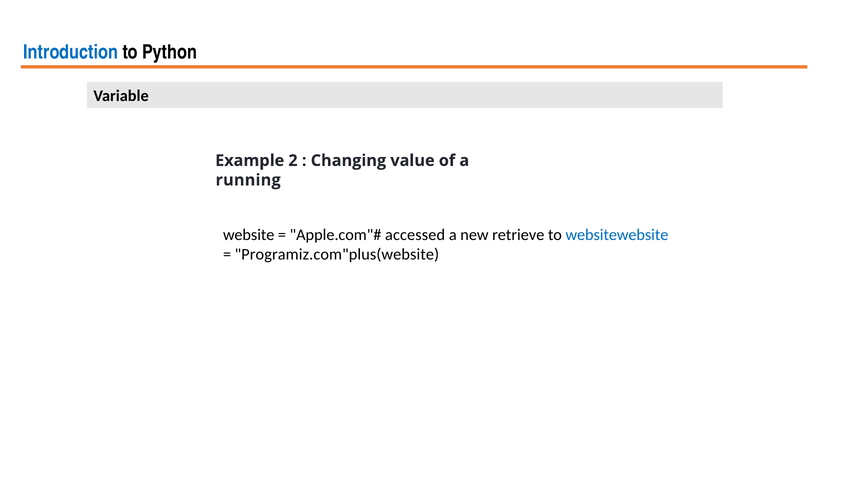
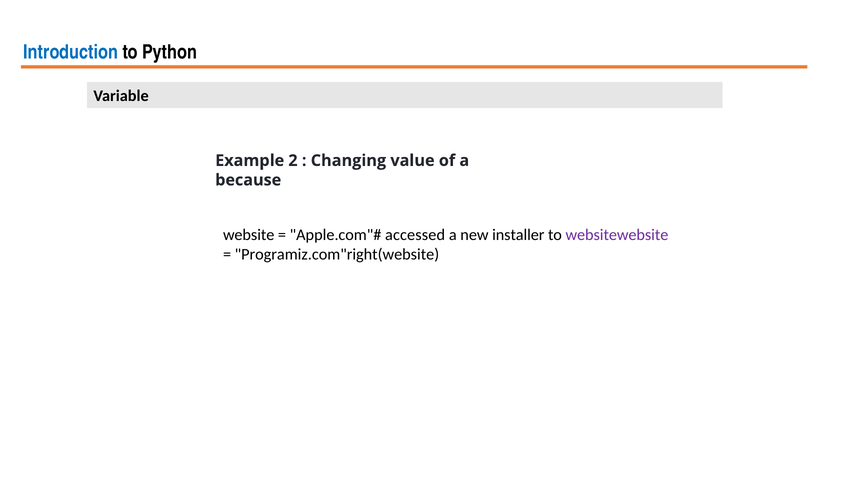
running: running -> because
retrieve: retrieve -> installer
websitewebsite colour: blue -> purple
Programiz.com"plus(website: Programiz.com"plus(website -> Programiz.com"right(website
